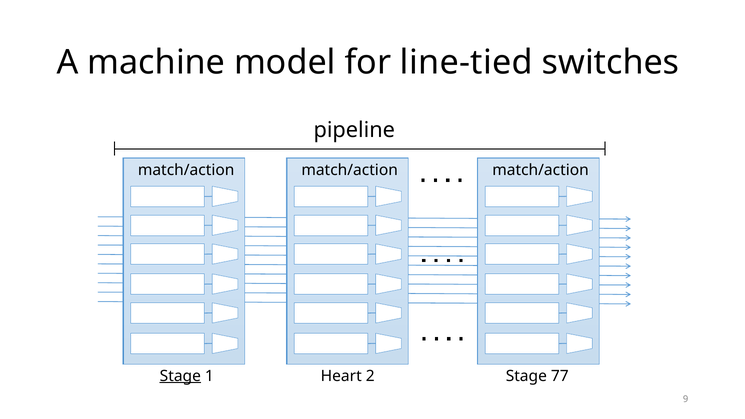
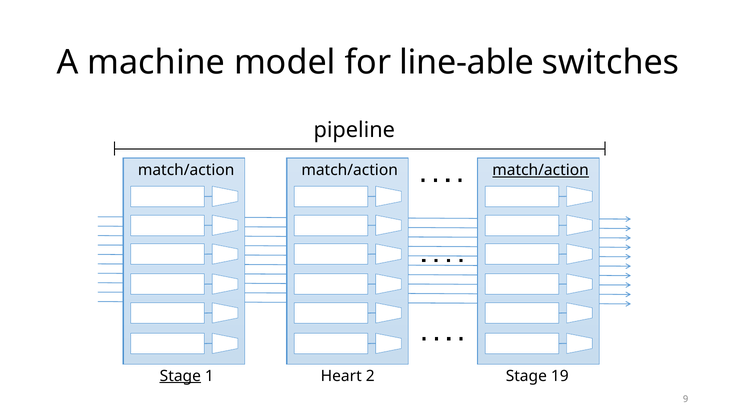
line-tied: line-tied -> line-able
match/action at (541, 170) underline: none -> present
77: 77 -> 19
